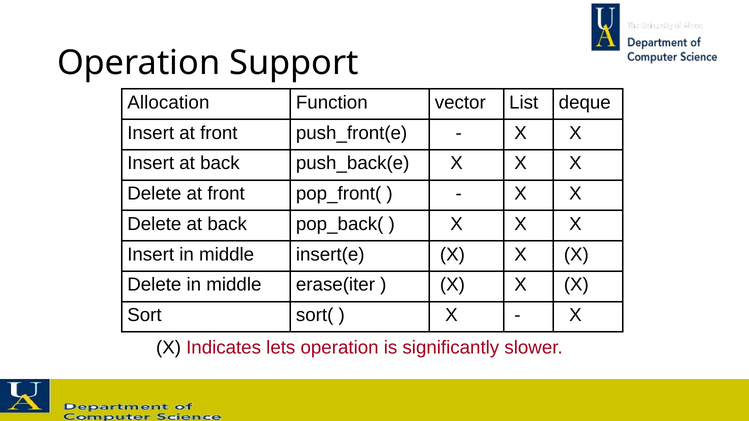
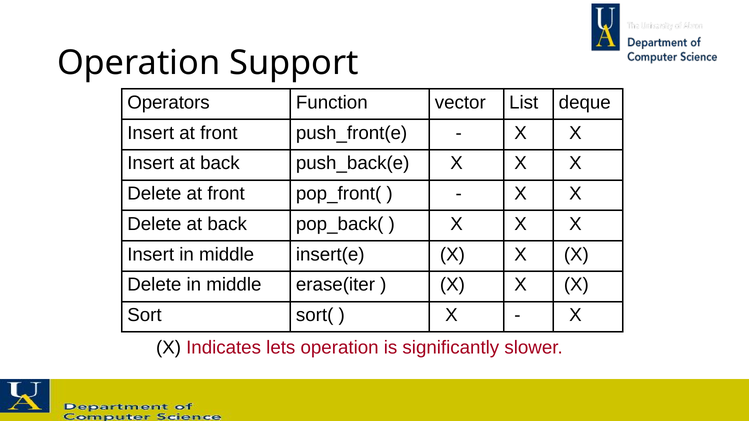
Allocation: Allocation -> Operators
